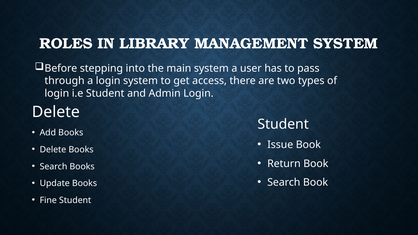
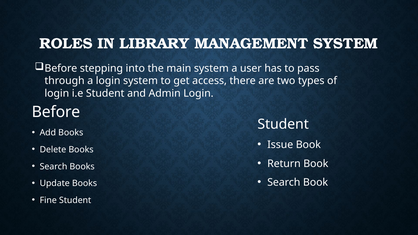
Delete at (56, 112): Delete -> Before
